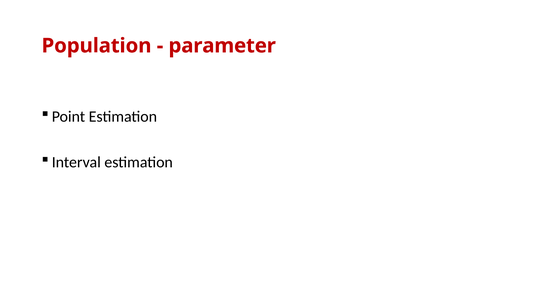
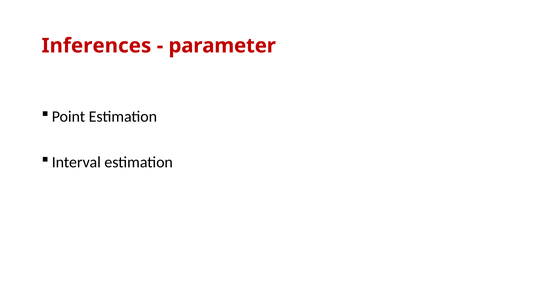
Population: Population -> Inferences
